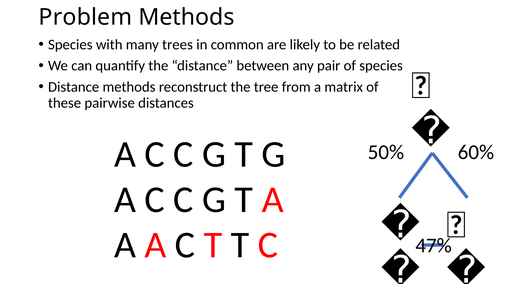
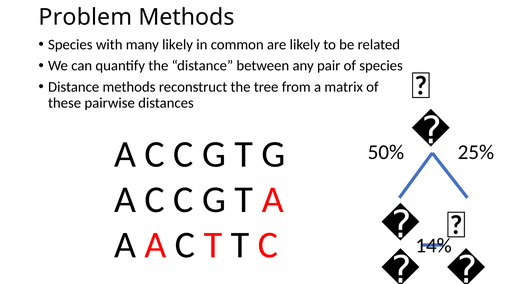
many trees: trees -> likely
60%: 60% -> 25%
47%: 47% -> 14%
